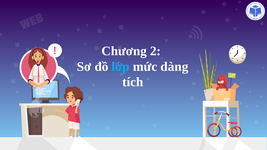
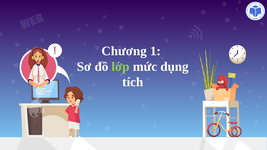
2: 2 -> 1
lớp colour: light blue -> light green
dàng: dàng -> dụng
